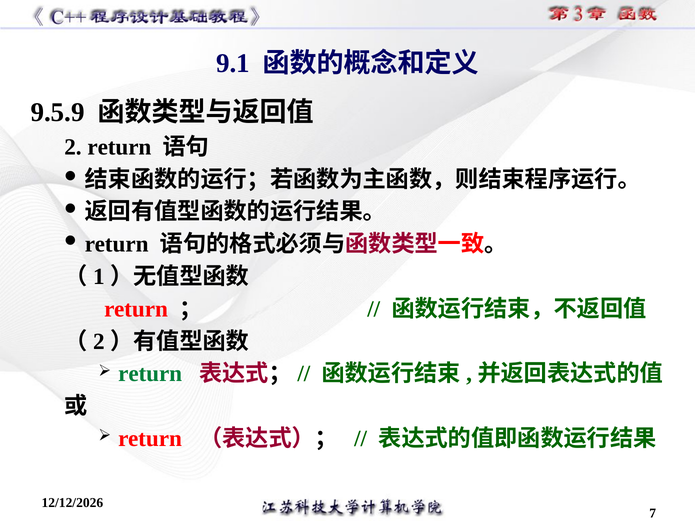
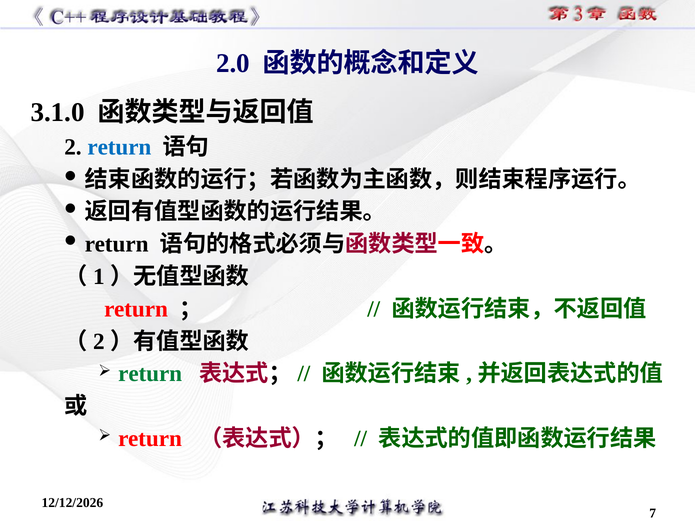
9.1: 9.1 -> 2.0
9.5.9: 9.5.9 -> 3.1.0
return at (119, 147) colour: black -> blue
